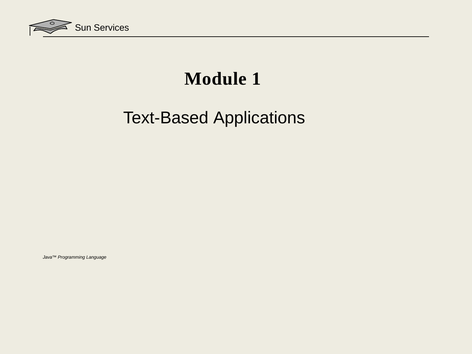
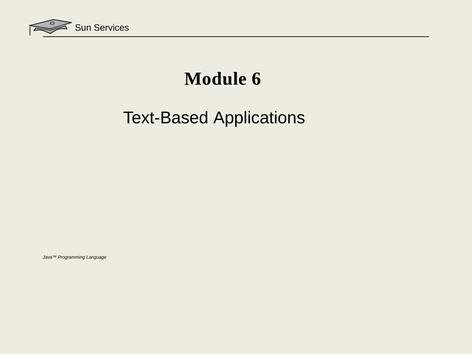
1: 1 -> 6
